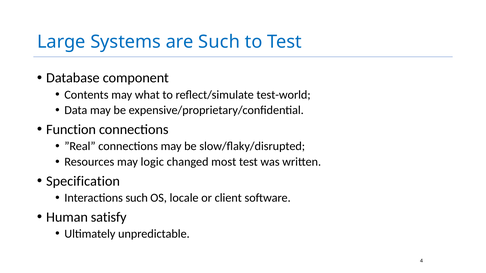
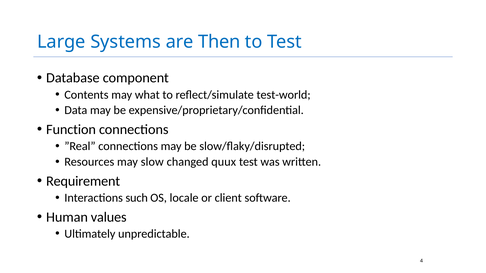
are Such: Such -> Then
logic: logic -> slow
most: most -> quux
Specification: Specification -> Requirement
satisfy: satisfy -> values
